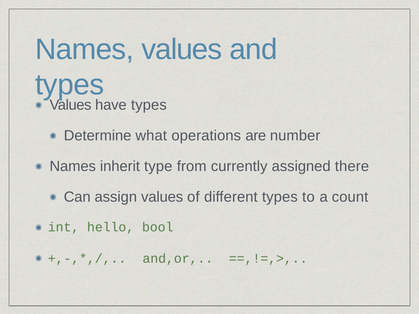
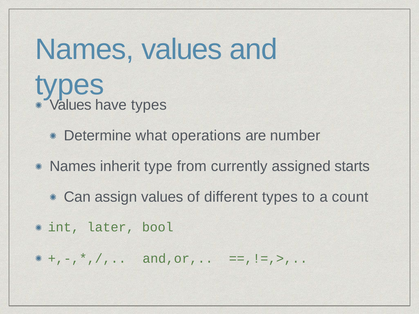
there: there -> starts
hello: hello -> later
